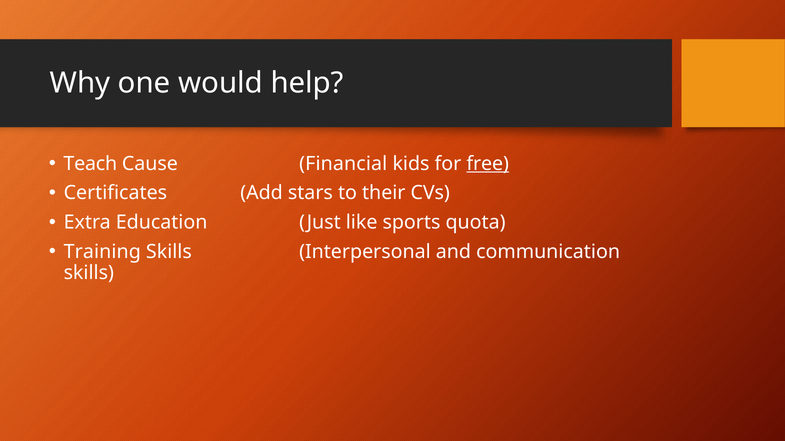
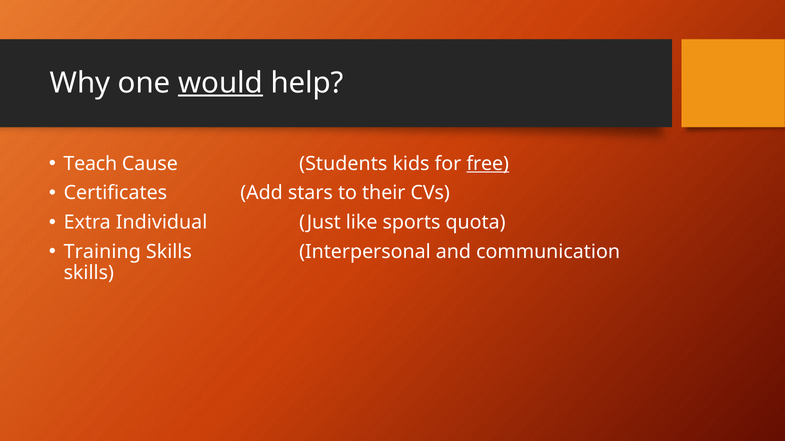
would underline: none -> present
Financial: Financial -> Students
Education: Education -> Individual
